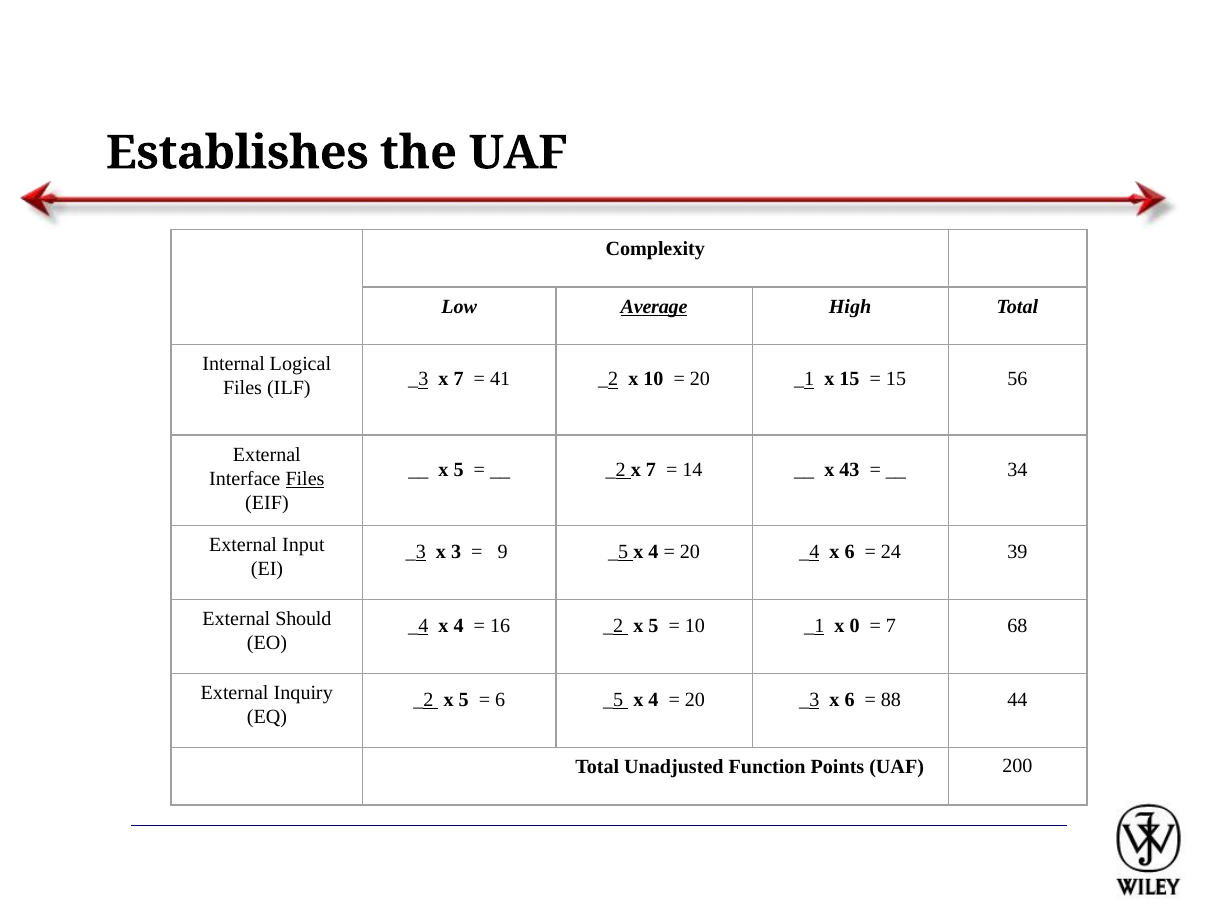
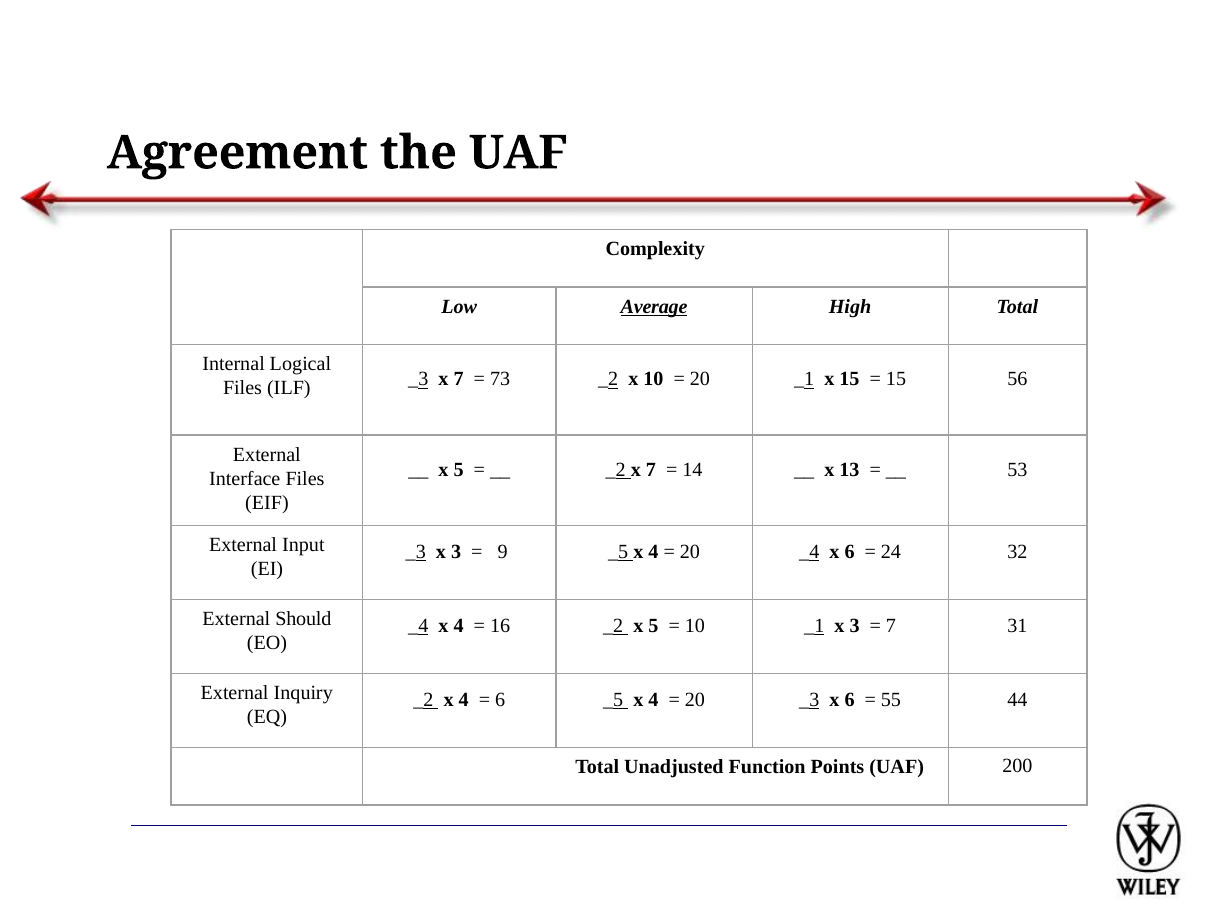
Establishes: Establishes -> Agreement
41: 41 -> 73
43: 43 -> 13
34: 34 -> 53
Files at (305, 479) underline: present -> none
39: 39 -> 32
_1 x 0: 0 -> 3
68: 68 -> 31
5 at (464, 700): 5 -> 4
88: 88 -> 55
